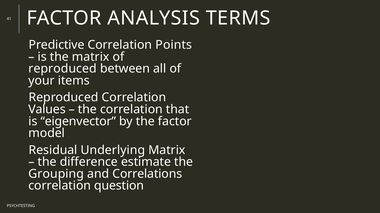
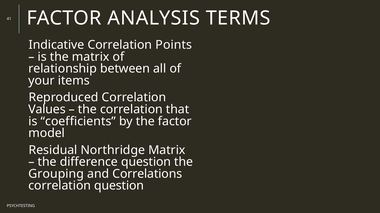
Predictive: Predictive -> Indicative
reproduced at (63, 69): reproduced -> relationship
eigenvector: eigenvector -> coefficients
Underlying: Underlying -> Northridge
difference estimate: estimate -> question
